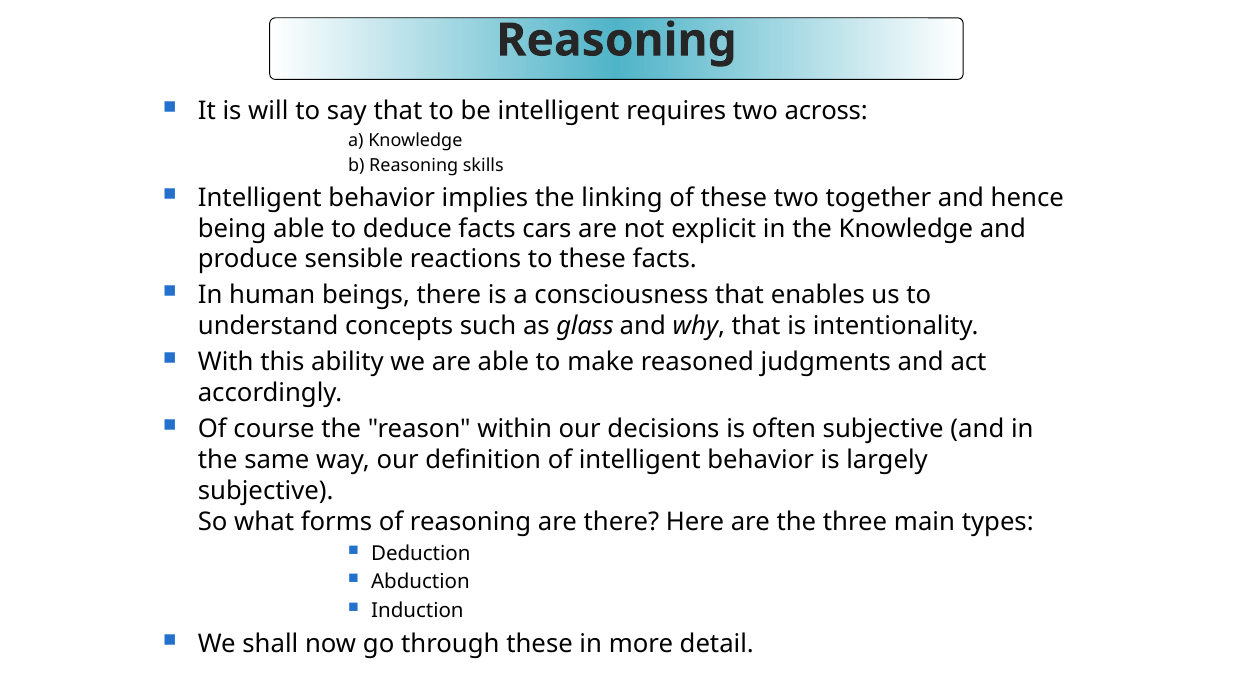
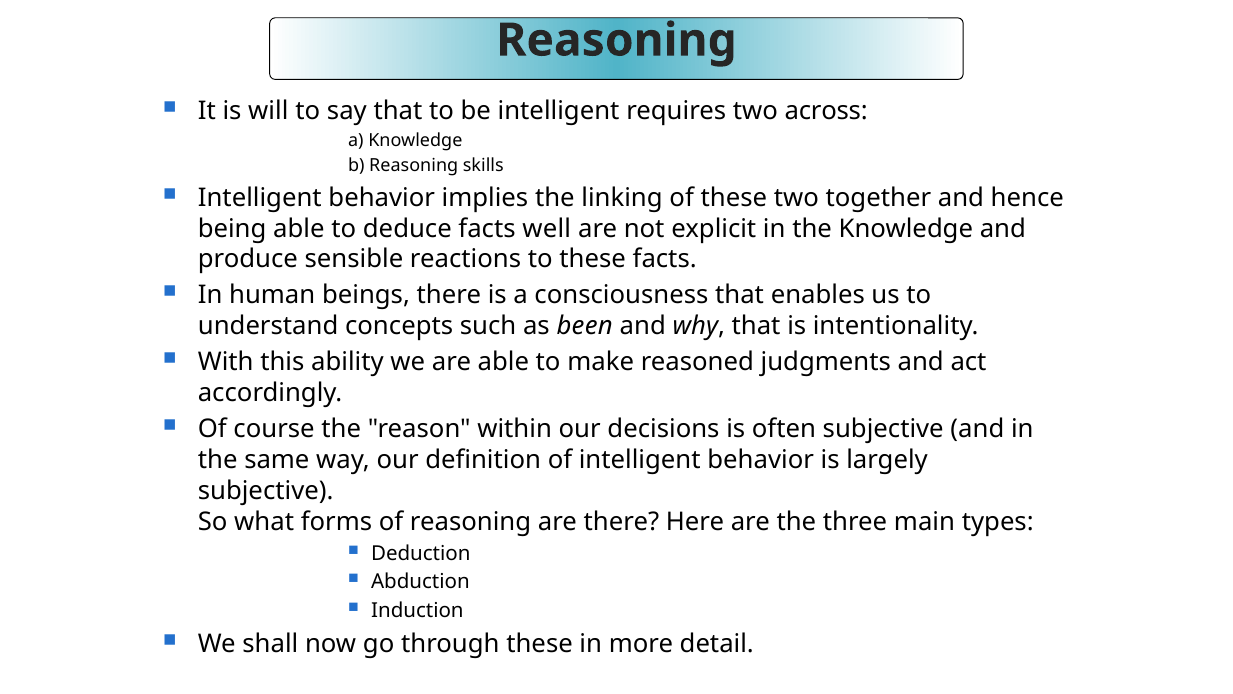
cars: cars -> well
glass: glass -> been
